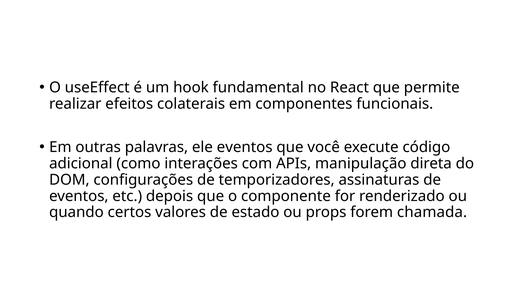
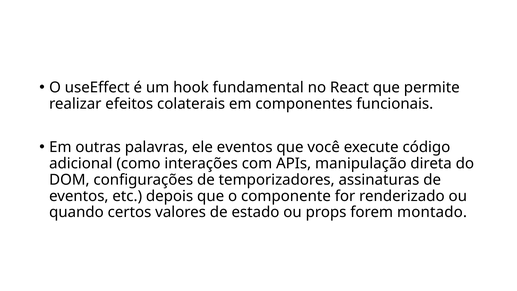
chamada: chamada -> montado
